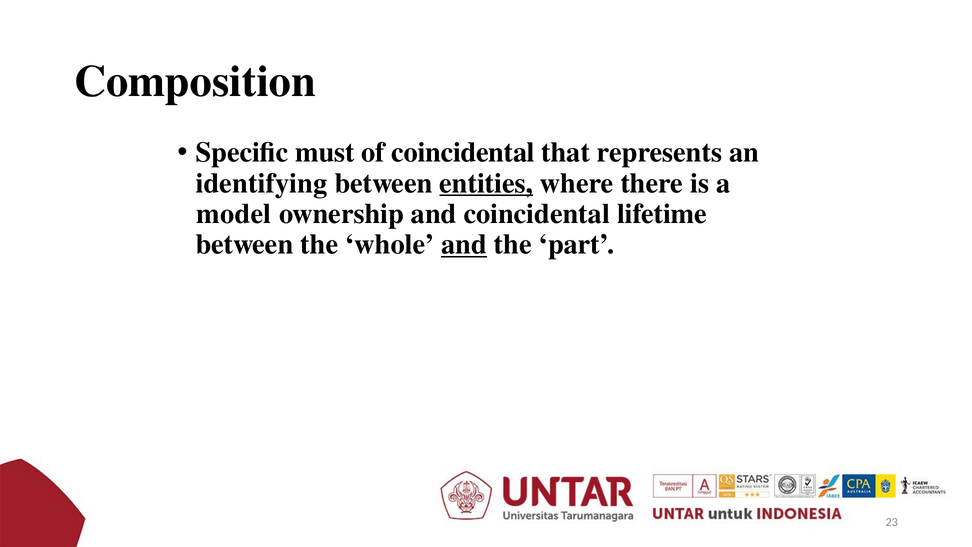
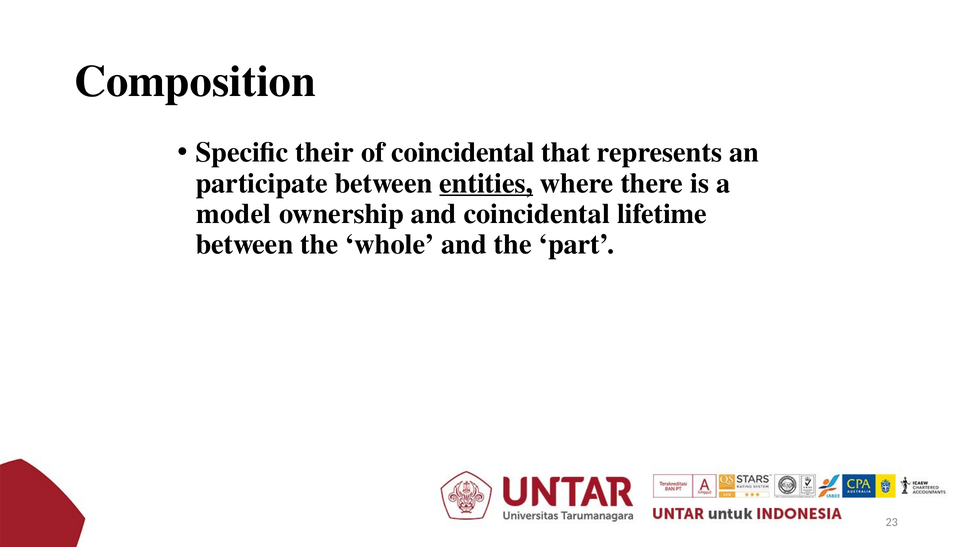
must: must -> their
identifying: identifying -> participate
and at (464, 244) underline: present -> none
